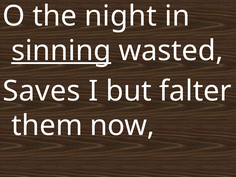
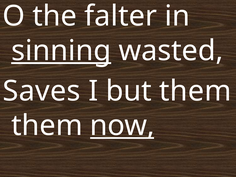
night: night -> falter
but falter: falter -> them
now underline: none -> present
